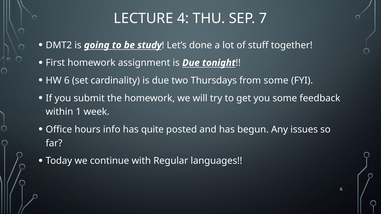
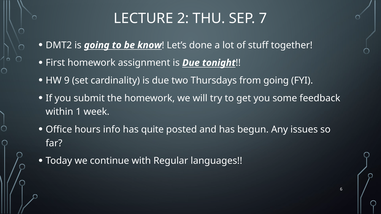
4: 4 -> 2
study: study -> know
HW 6: 6 -> 9
from some: some -> going
